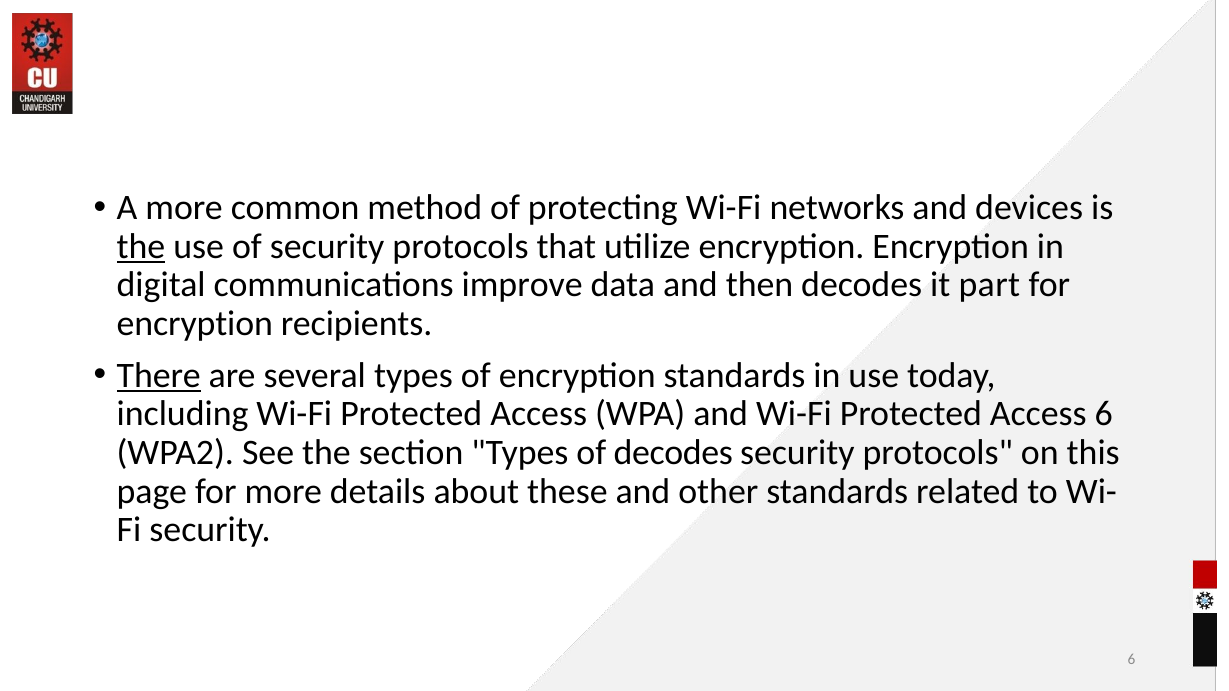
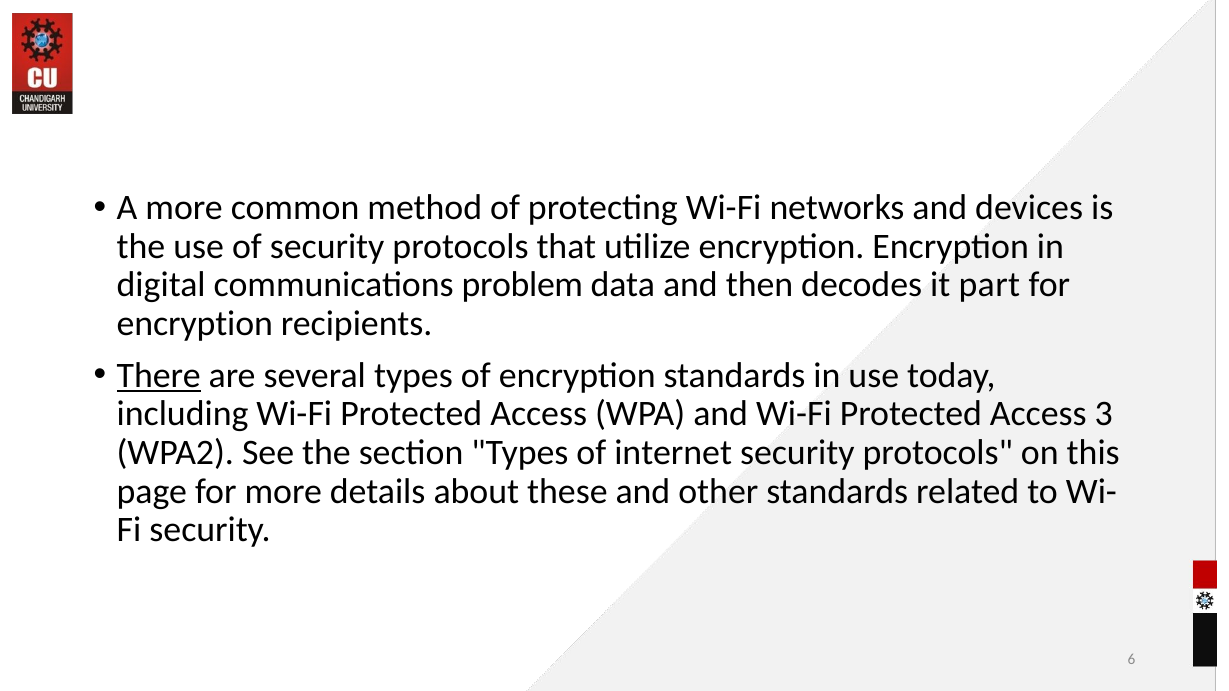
the at (141, 247) underline: present -> none
improve: improve -> problem
Access 6: 6 -> 3
of decodes: decodes -> internet
